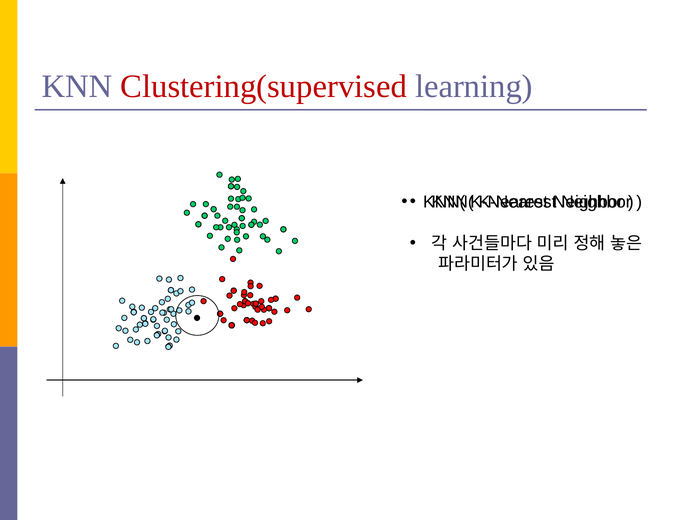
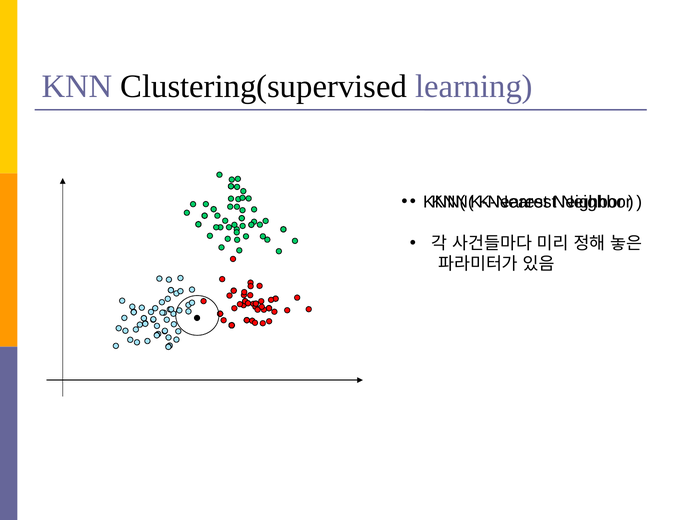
Clustering(supervised colour: red -> black
